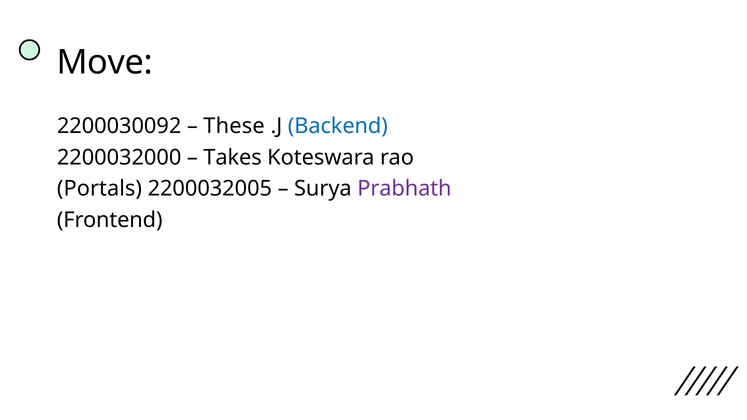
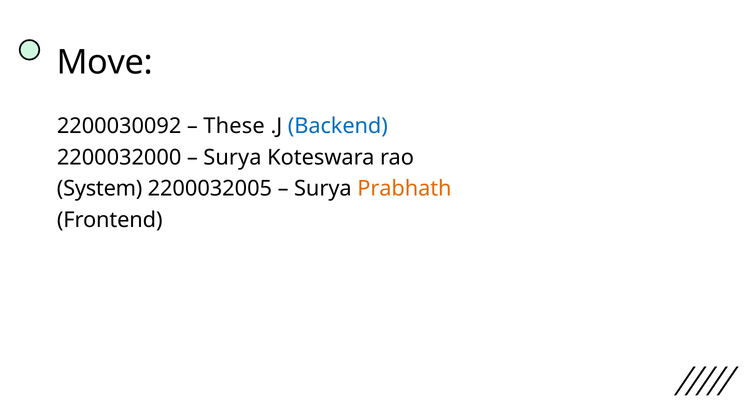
Takes at (233, 157): Takes -> Surya
Portals: Portals -> System
Prabhath colour: purple -> orange
